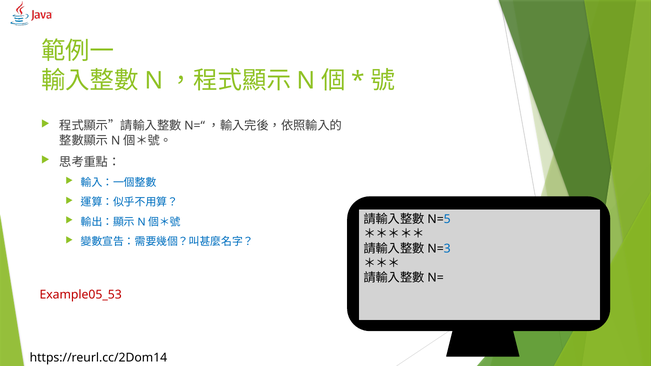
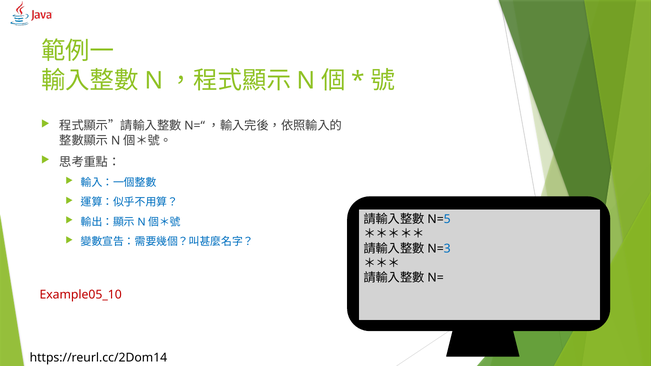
Example05_53: Example05_53 -> Example05_10
